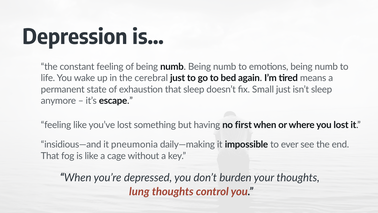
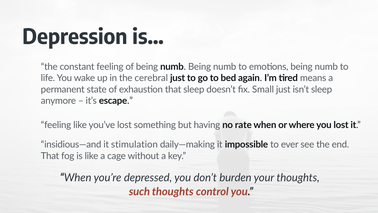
first: first -> rate
pneumonia: pneumonia -> stimulation
lung: lung -> such
